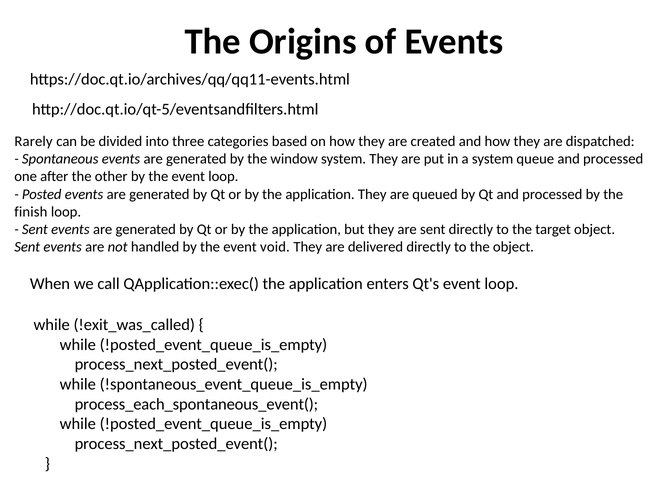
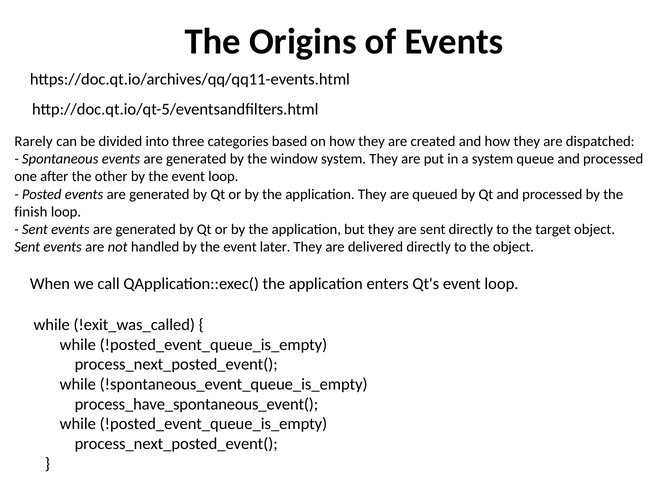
void: void -> later
process_each_spontaneous_event(: process_each_spontaneous_event( -> process_have_spontaneous_event(
